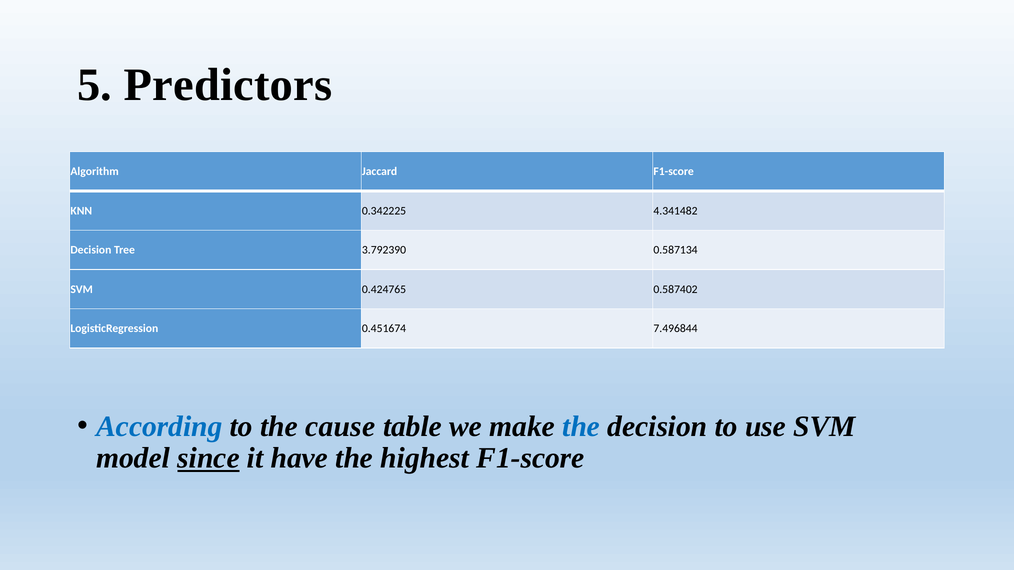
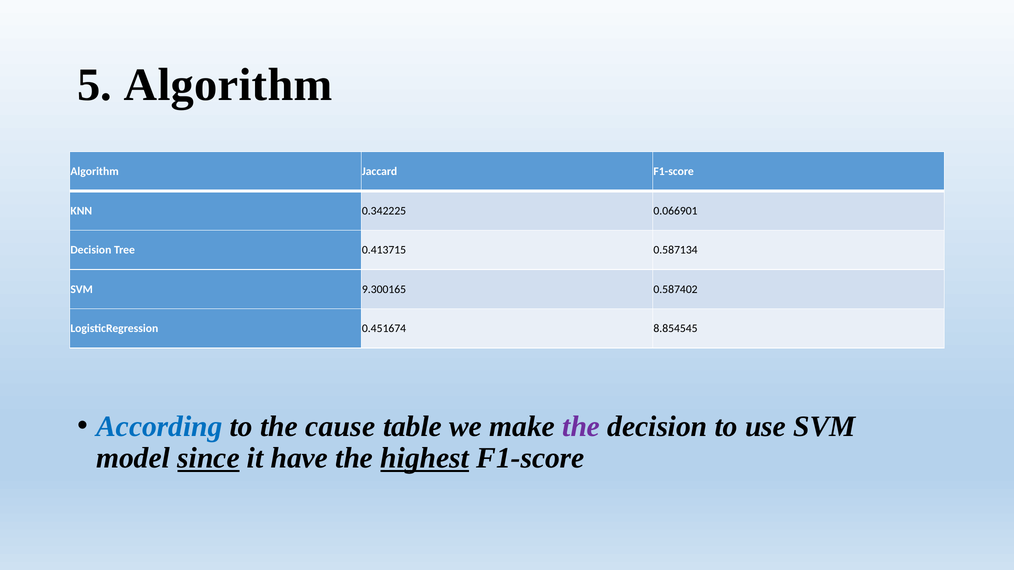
5 Predictors: Predictors -> Algorithm
4.341482: 4.341482 -> 0.066901
3.792390: 3.792390 -> 0.413715
0.424765: 0.424765 -> 9.300165
7.496844: 7.496844 -> 8.854545
the at (581, 427) colour: blue -> purple
highest underline: none -> present
